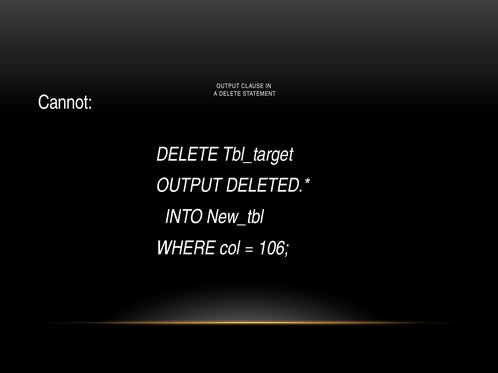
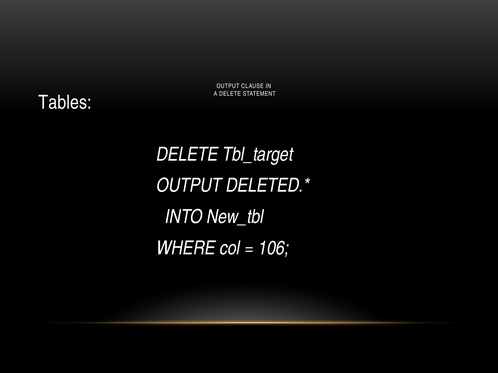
Cannot: Cannot -> Tables
